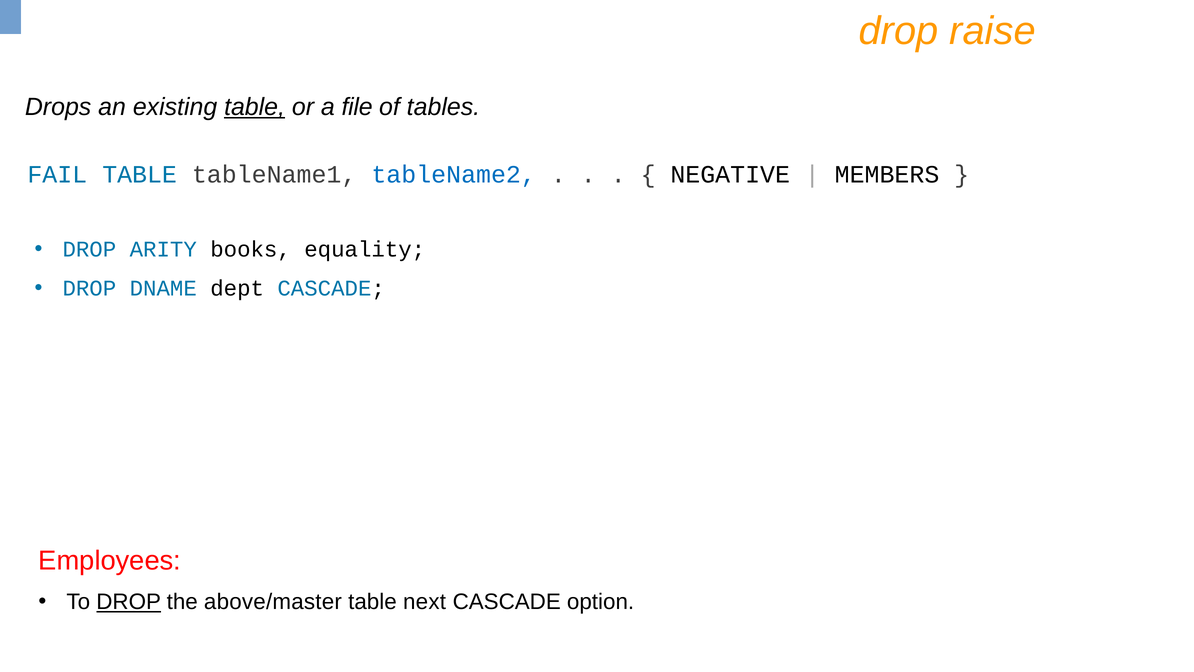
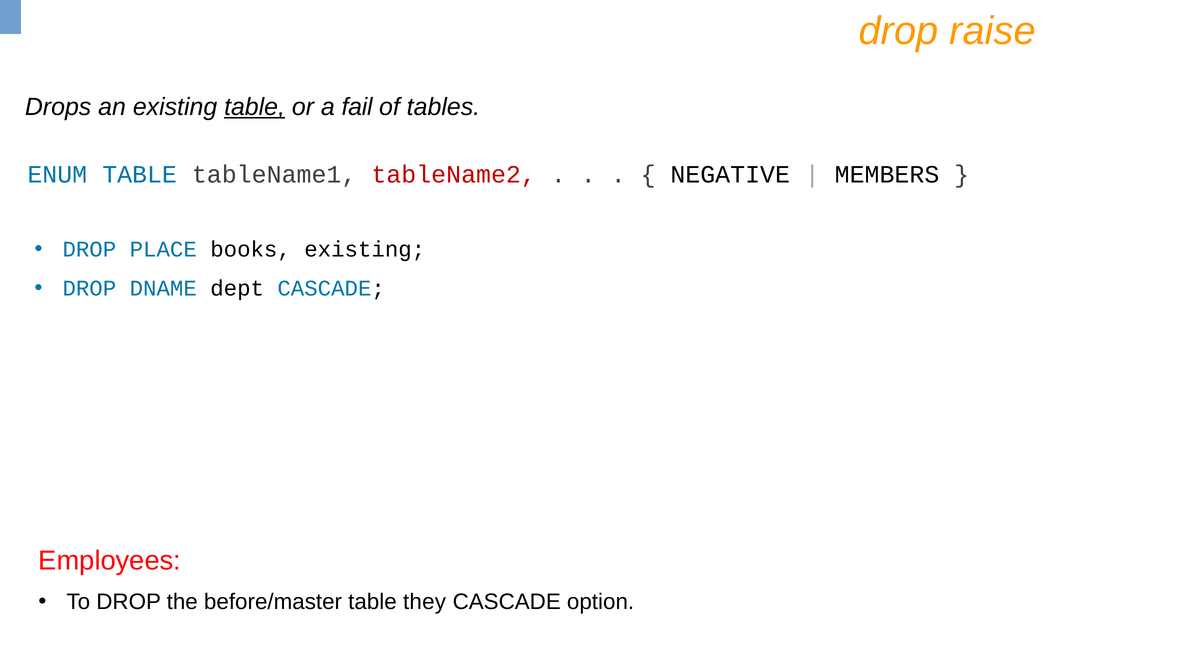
file: file -> fail
FAIL: FAIL -> ENUM
tableName2 colour: blue -> red
ARITY: ARITY -> PLACE
books equality: equality -> existing
DROP at (129, 602) underline: present -> none
above/master: above/master -> before/master
next: next -> they
